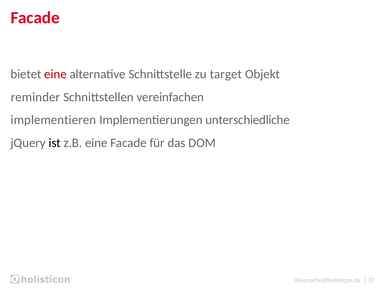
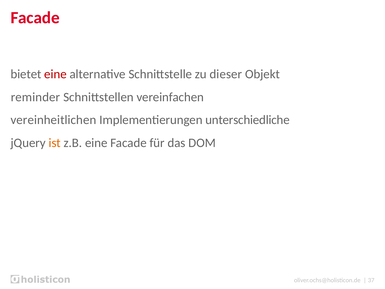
target: target -> dieser
implementieren: implementieren -> vereinheitlichen
ist colour: black -> orange
